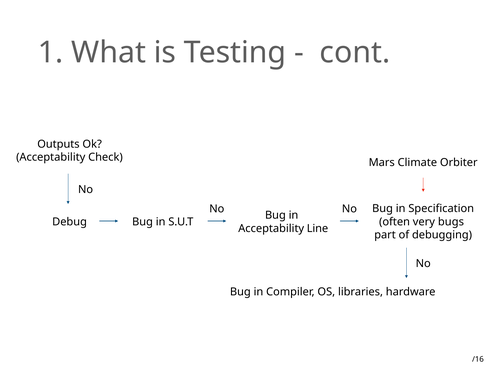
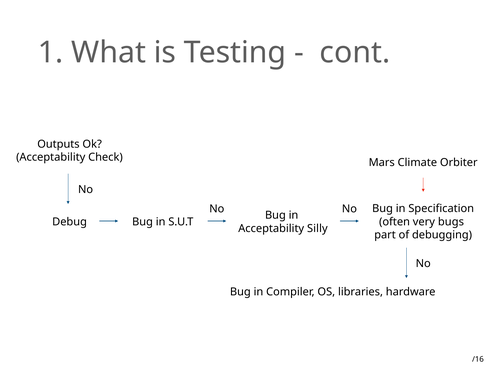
Line: Line -> Silly
